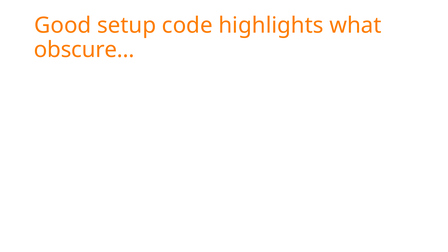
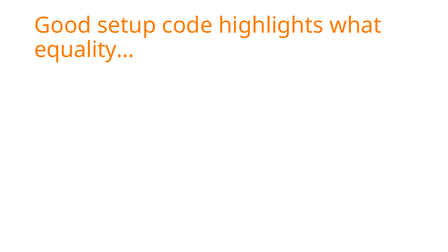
obscure…: obscure… -> equality…
